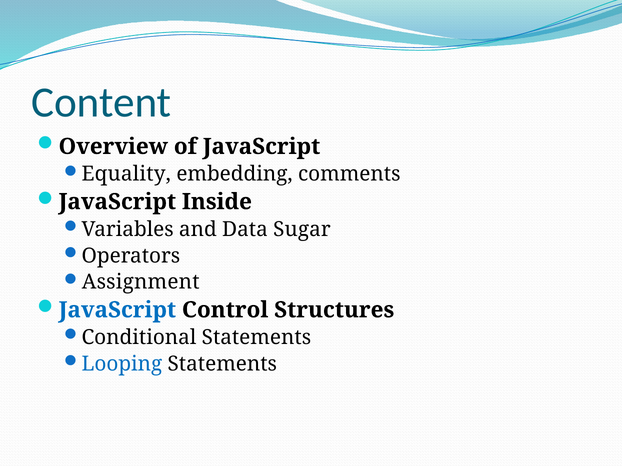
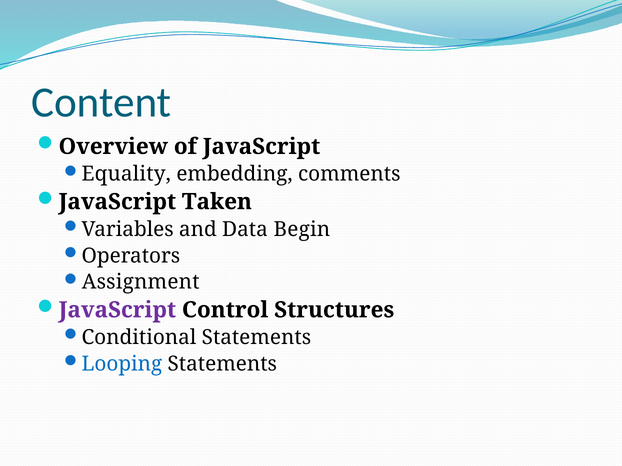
Inside: Inside -> Taken
Sugar: Sugar -> Begin
JavaScript at (117, 310) colour: blue -> purple
